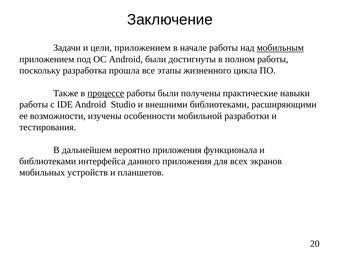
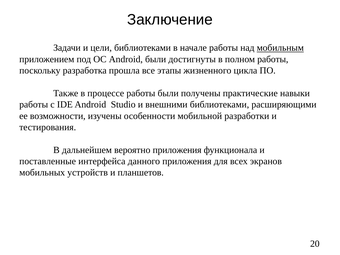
цели приложением: приложением -> библиотеками
процессе underline: present -> none
библиотеками at (48, 161): библиотеками -> поставленные
